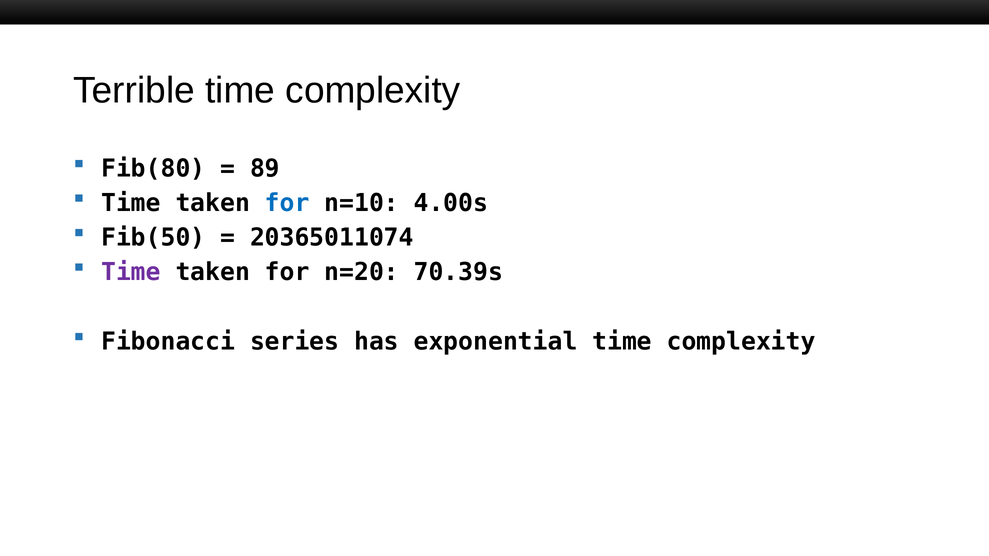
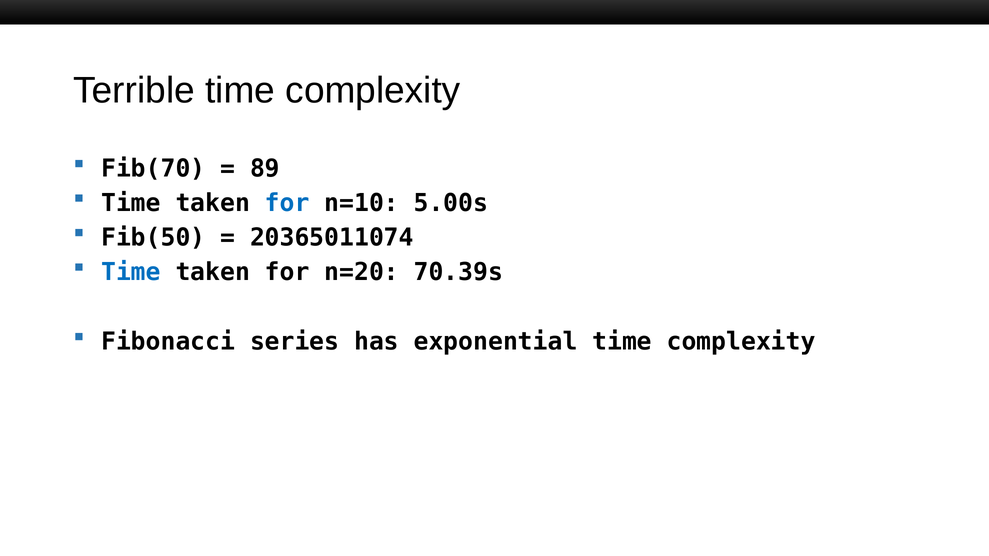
Fib(80: Fib(80 -> Fib(70
4.00s: 4.00s -> 5.00s
Time at (131, 272) colour: purple -> blue
